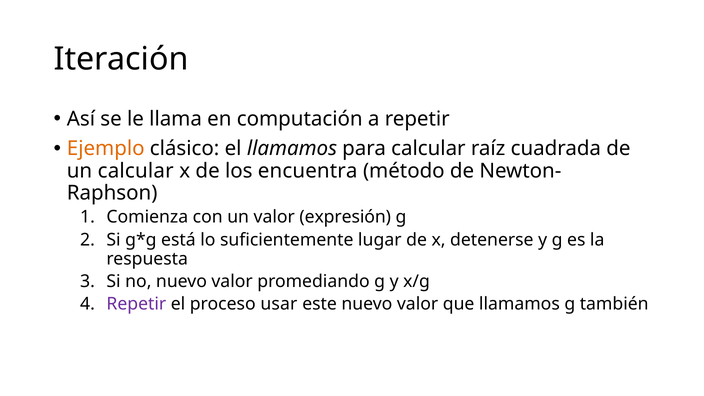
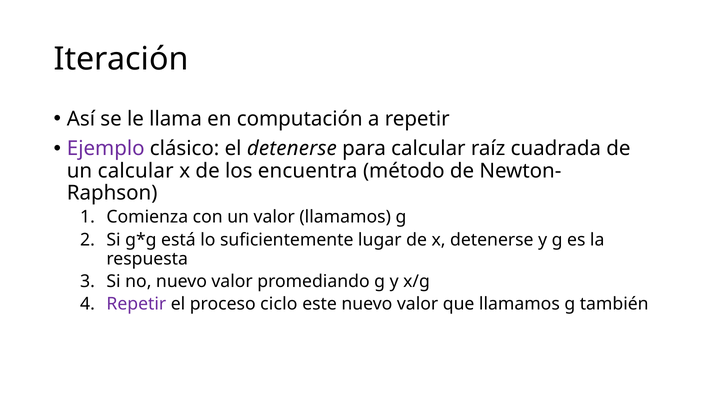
Ejemplo colour: orange -> purple
el llamamos: llamamos -> detenerse
valor expresión: expresión -> llamamos
usar: usar -> ciclo
